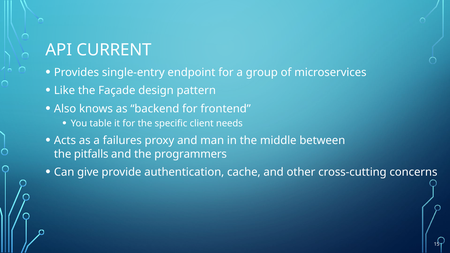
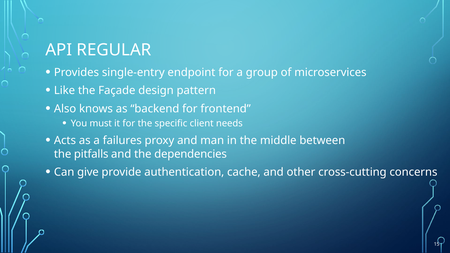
CURRENT: CURRENT -> REGULAR
table: table -> must
programmers: programmers -> dependencies
